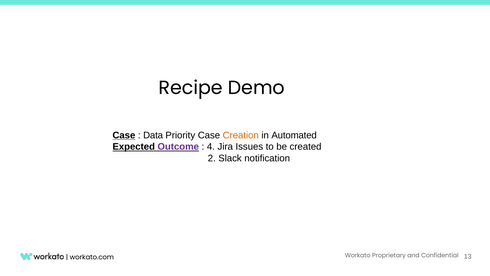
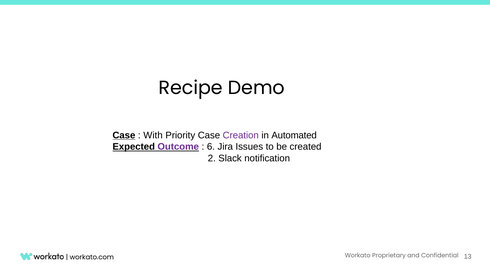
Data: Data -> With
Creation colour: orange -> purple
4: 4 -> 6
